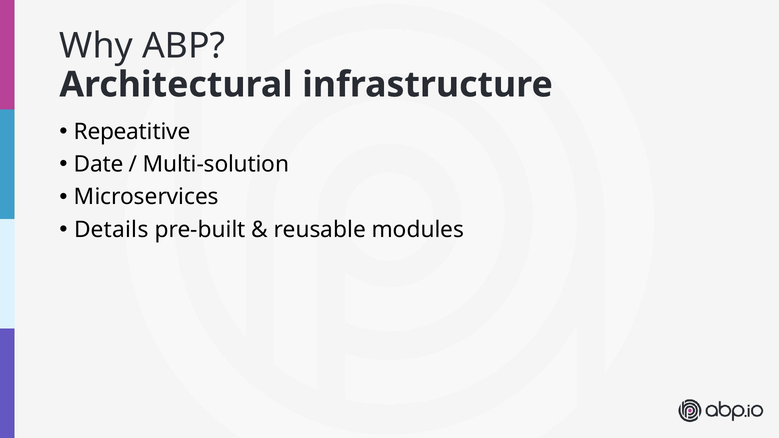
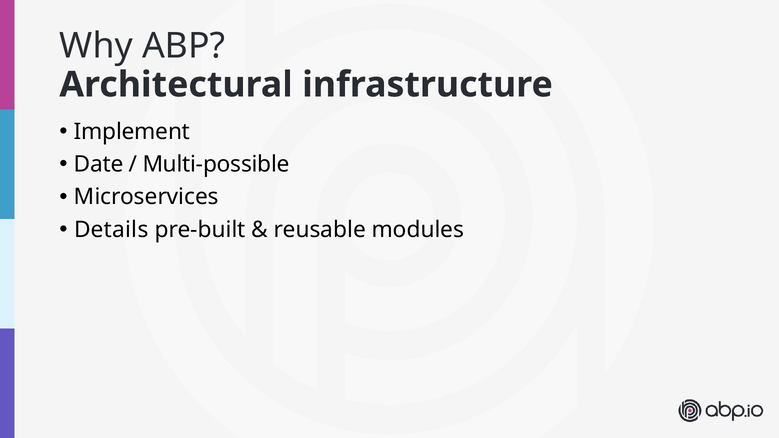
Repeatitive: Repeatitive -> Implement
Multi-solution: Multi-solution -> Multi-possible
